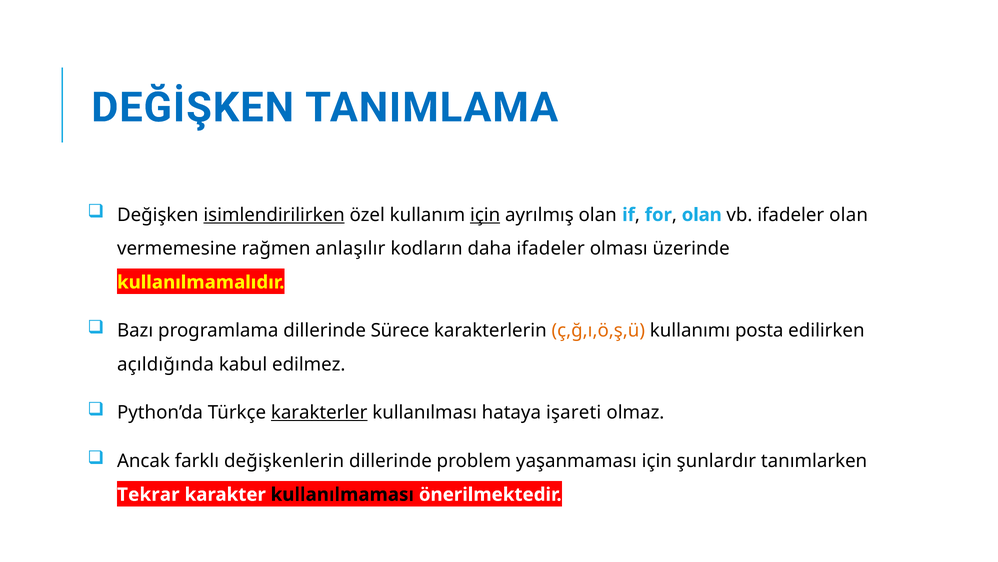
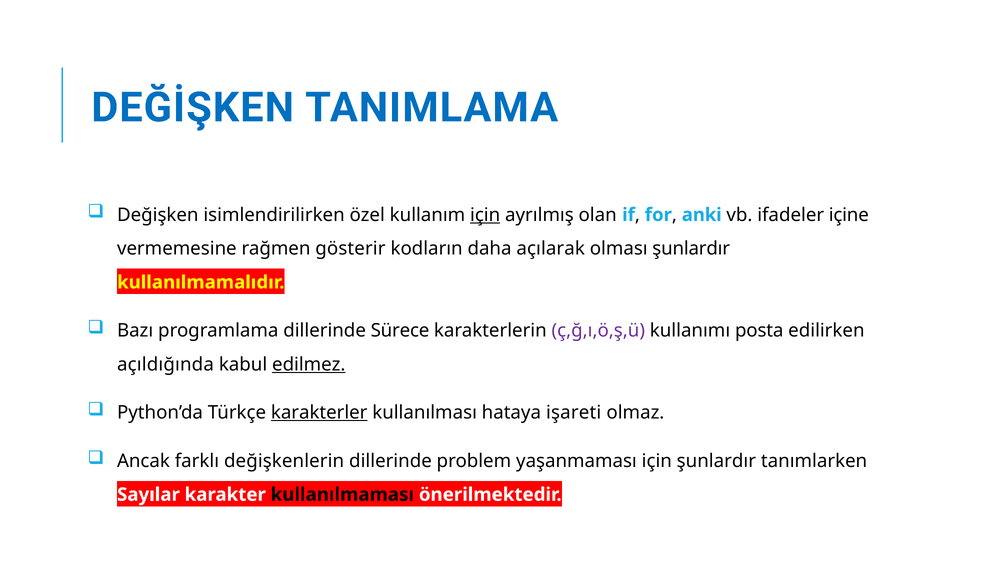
isimlendirilirken underline: present -> none
olan at (702, 215): olan -> anki
ifadeler olan: olan -> içine
anlaşılır: anlaşılır -> gösterir
daha ifadeler: ifadeler -> açılarak
olması üzerinde: üzerinde -> şunlardır
ç,ğ,ı,ö,ş,ü colour: orange -> purple
edilmez underline: none -> present
Tekrar: Tekrar -> Sayılar
